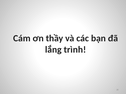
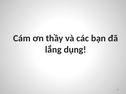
trình: trình -> dụng
